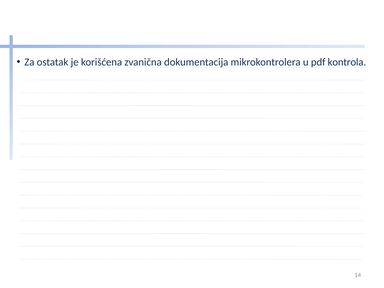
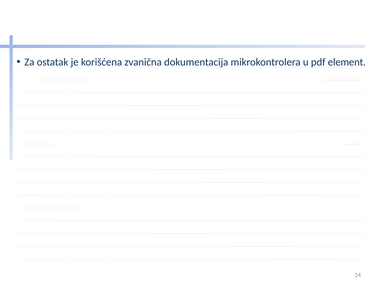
kontrola: kontrola -> element
